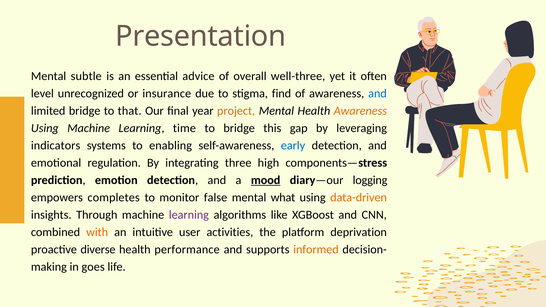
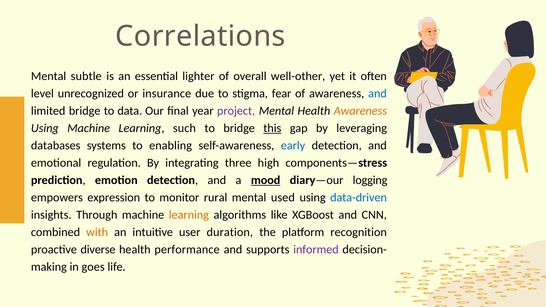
Presentation: Presentation -> Correlations
advice: advice -> lighter
well-three: well-three -> well-other
find: find -> fear
that: that -> data
project colour: orange -> purple
time: time -> such
this underline: none -> present
indicators: indicators -> databases
completes: completes -> expression
false: false -> rural
what: what -> used
data-driven colour: orange -> blue
learning at (189, 215) colour: purple -> orange
activities: activities -> duration
deprivation: deprivation -> recognition
informed colour: orange -> purple
